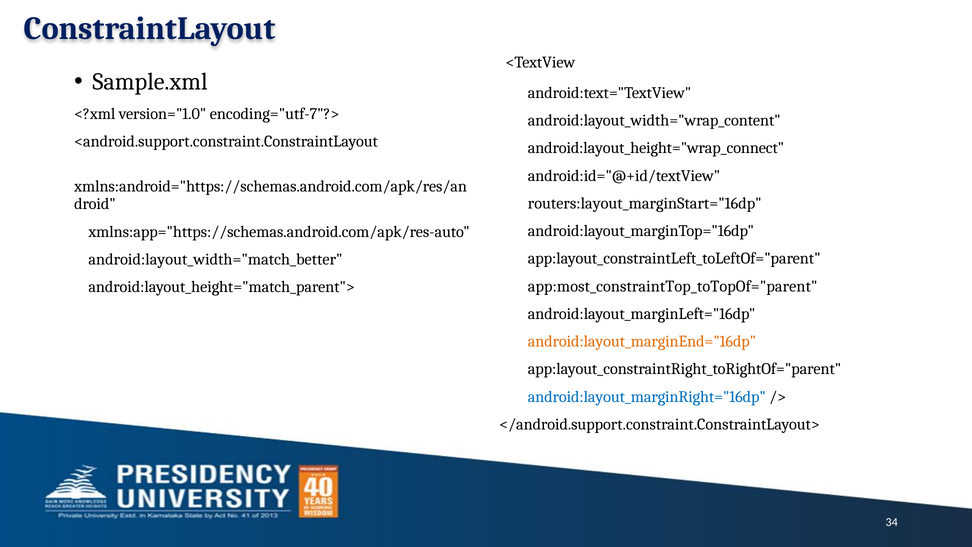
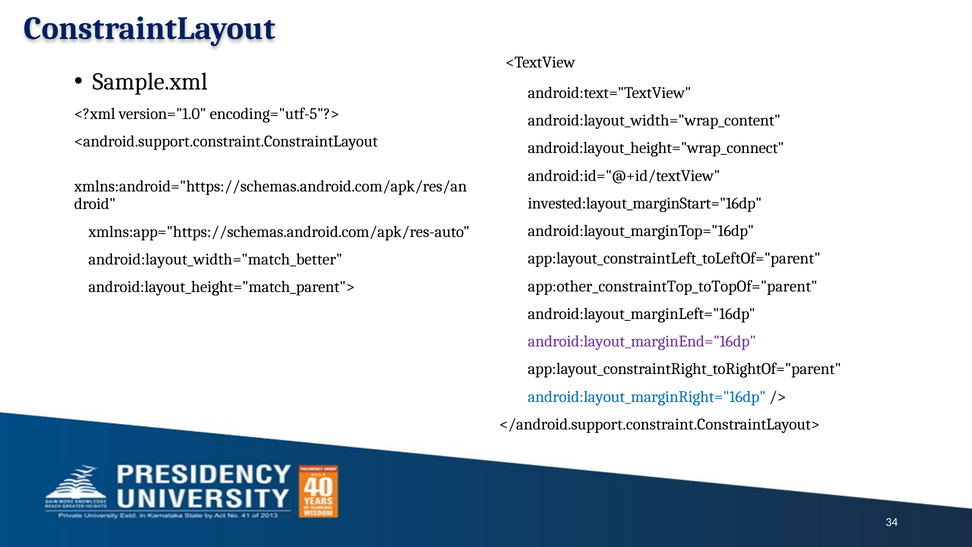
encoding="utf-7"?>: encoding="utf-7"?> -> encoding="utf-5"?>
routers:layout_marginStart="16dp: routers:layout_marginStart="16dp -> invested:layout_marginStart="16dp
app:most_constraintTop_toTopOf="parent: app:most_constraintTop_toTopOf="parent -> app:other_constraintTop_toTopOf="parent
android:layout_marginEnd="16dp colour: orange -> purple
